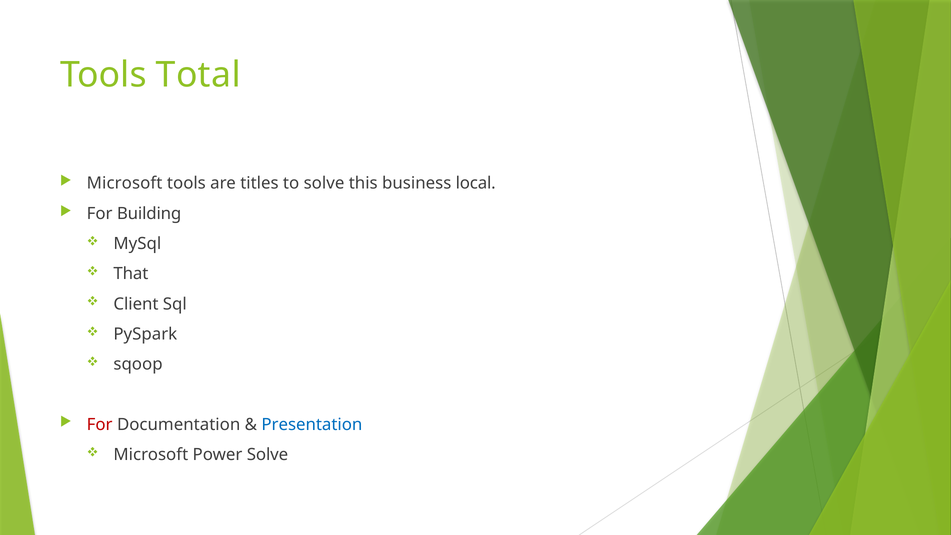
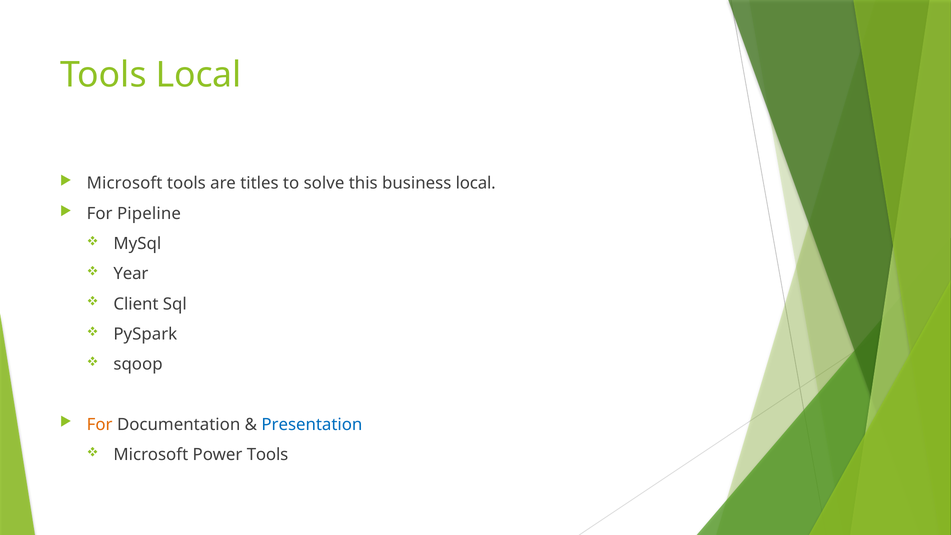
Tools Total: Total -> Local
Building: Building -> Pipeline
That: That -> Year
For at (100, 424) colour: red -> orange
Power Solve: Solve -> Tools
